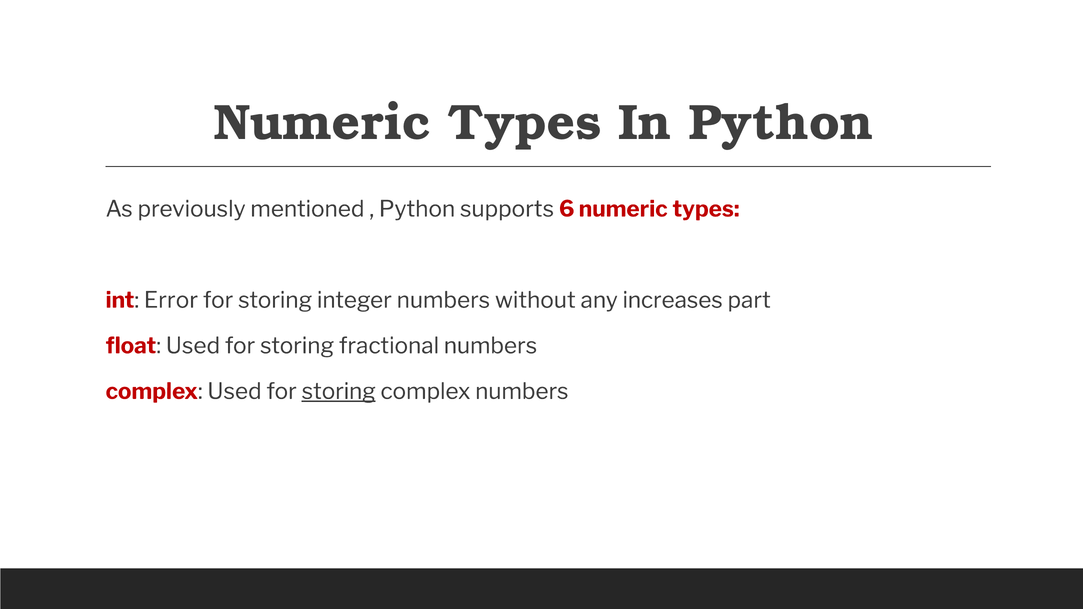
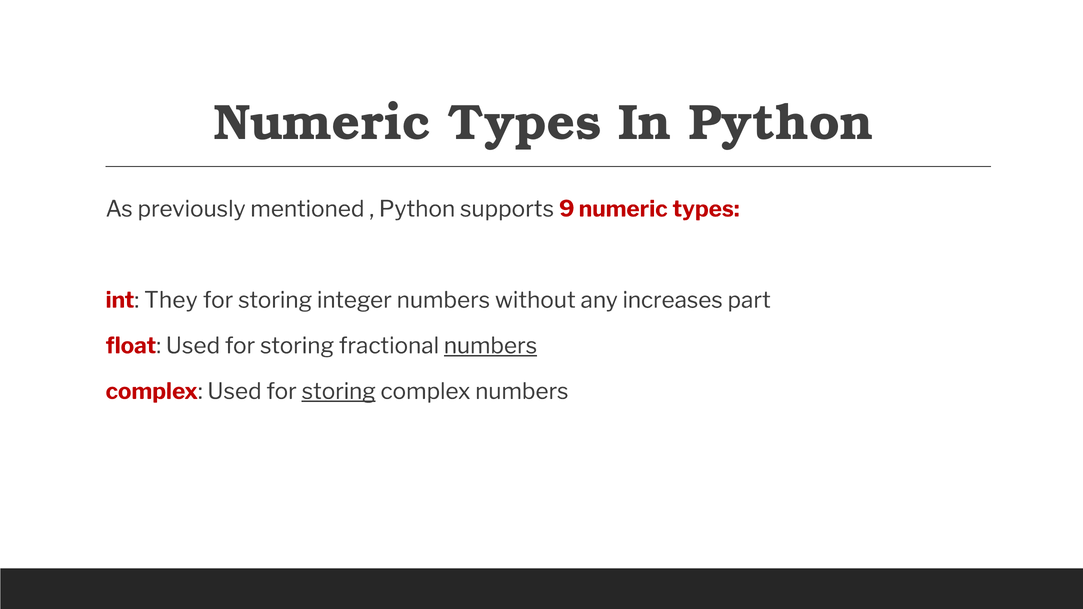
6: 6 -> 9
Error: Error -> They
numbers at (491, 346) underline: none -> present
